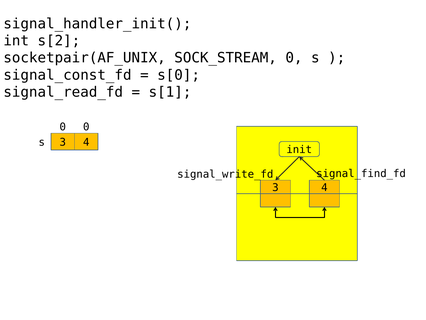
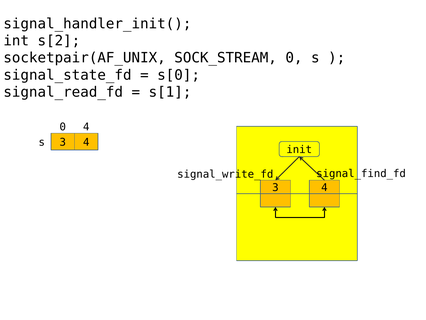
signal_const_fd: signal_const_fd -> signal_state_fd
0 0: 0 -> 4
